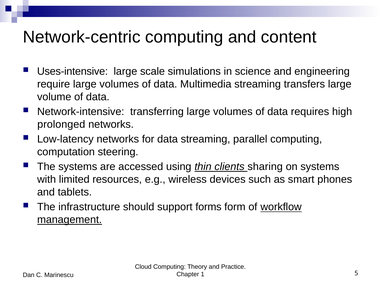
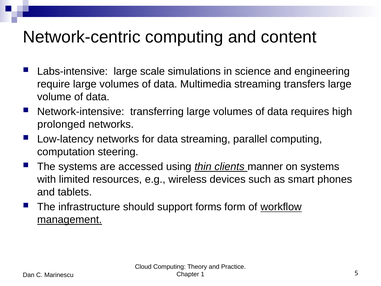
Uses-intensive: Uses-intensive -> Labs-intensive
sharing: sharing -> manner
